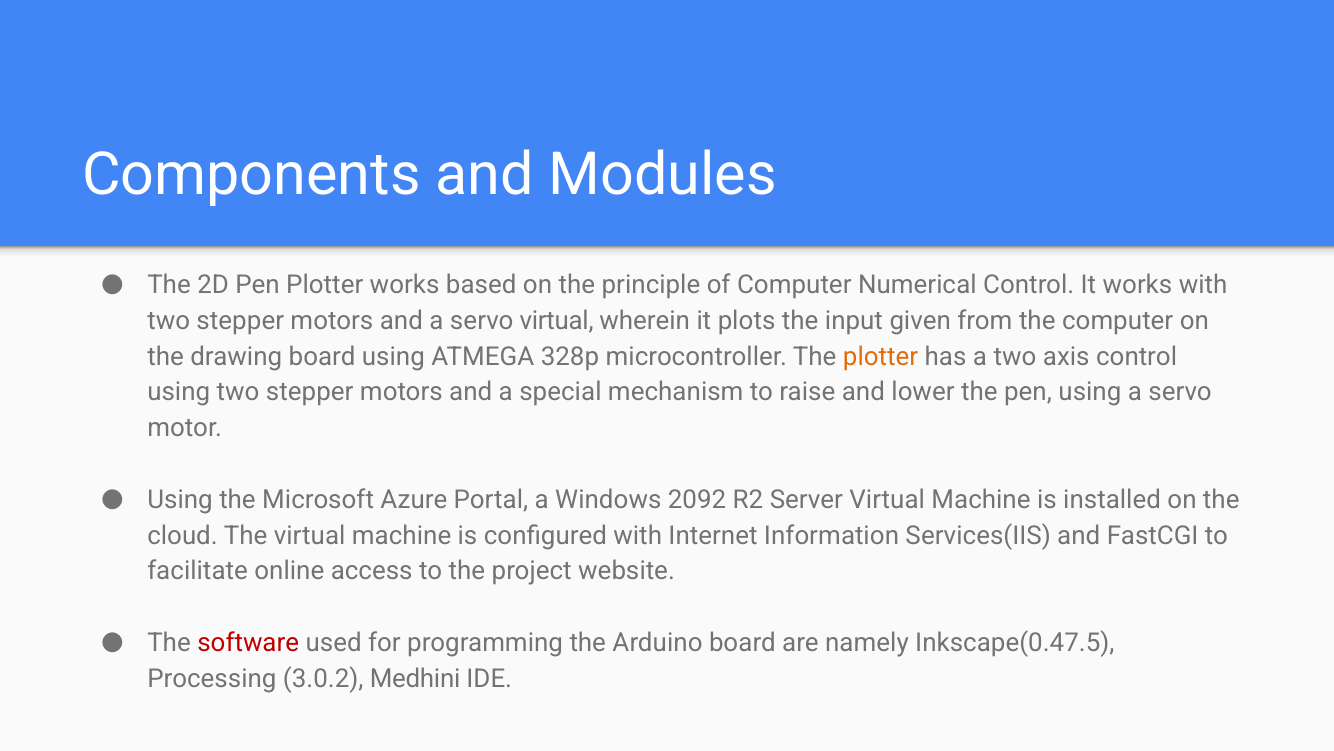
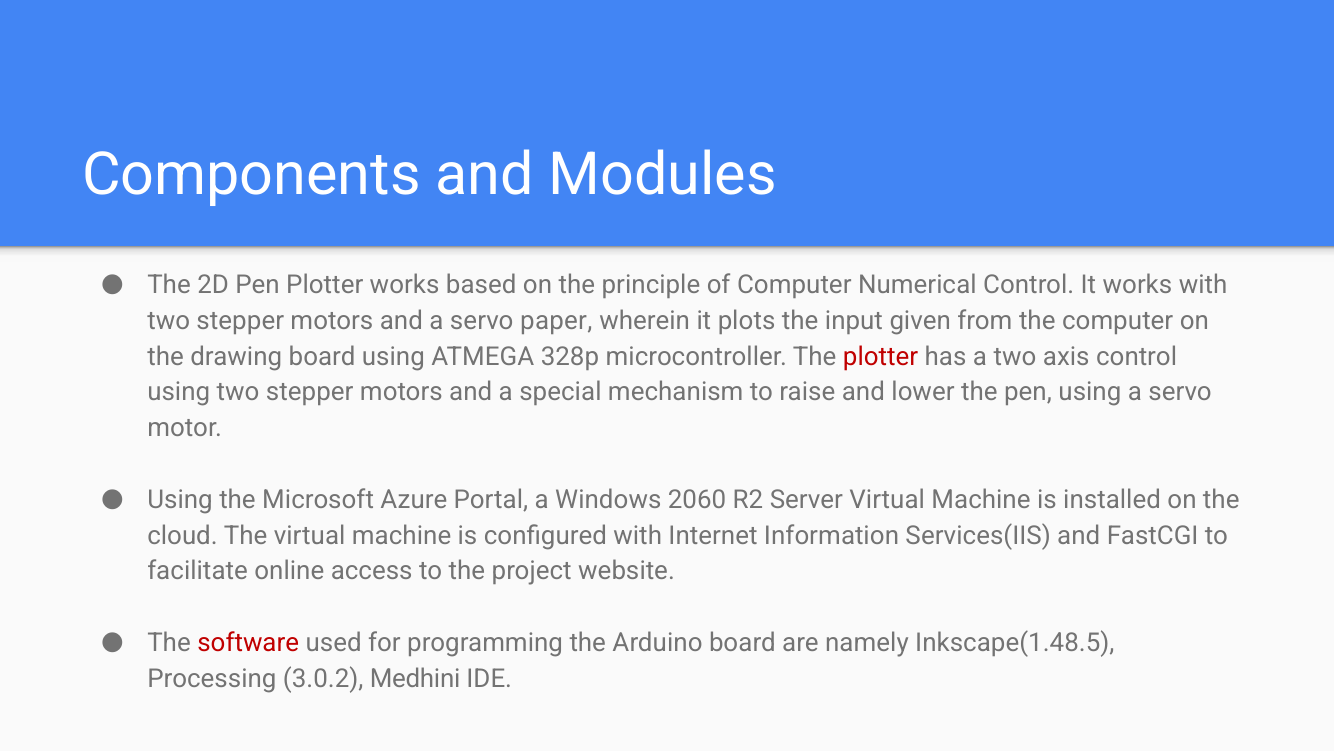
servo virtual: virtual -> paper
plotter at (881, 356) colour: orange -> red
2092: 2092 -> 2060
Inkscape(0.47.5: Inkscape(0.47.5 -> Inkscape(1.48.5
